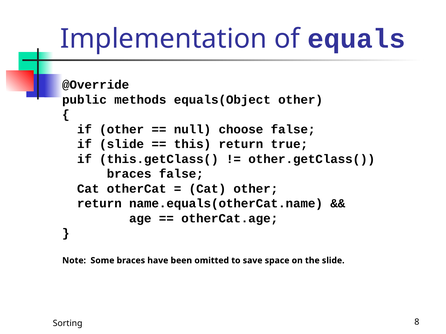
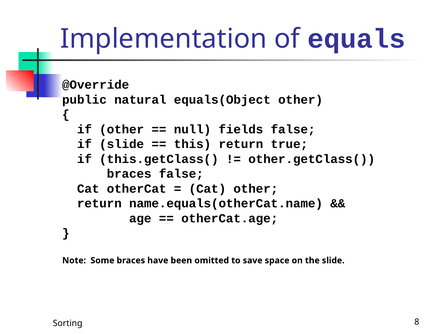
methods: methods -> natural
choose: choose -> fields
